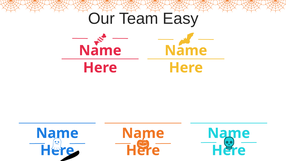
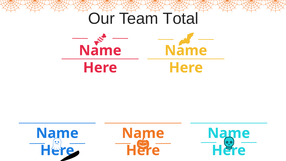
Easy: Easy -> Total
